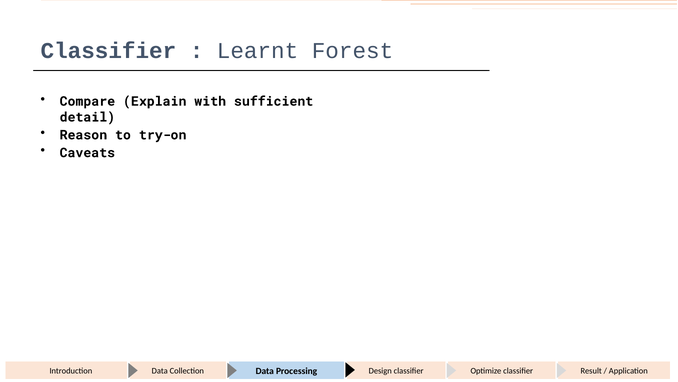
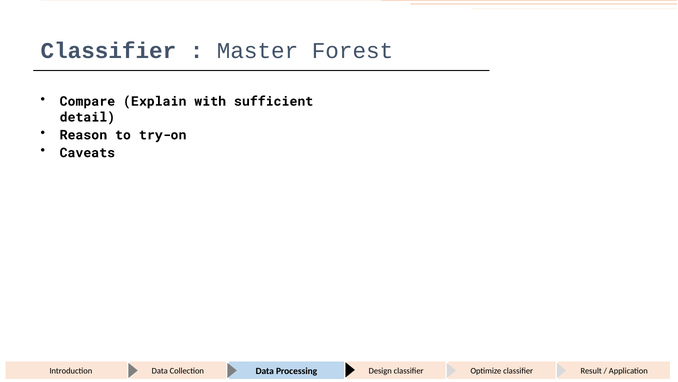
Learnt: Learnt -> Master
